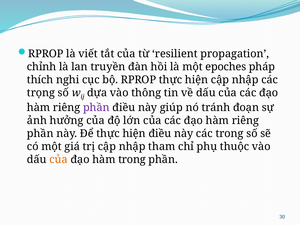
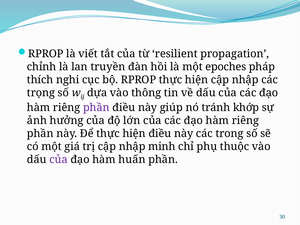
đoạn: đoạn -> khớp
tham: tham -> minh
của at (59, 159) colour: orange -> purple
hàm trong: trong -> huấn
